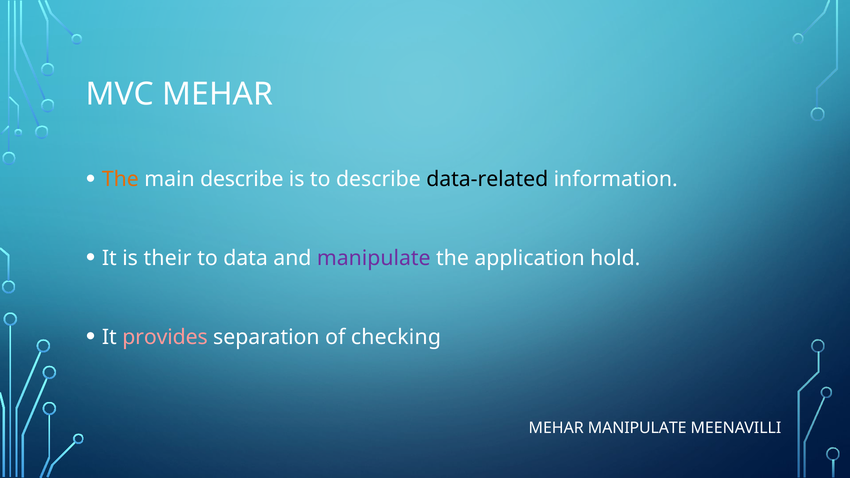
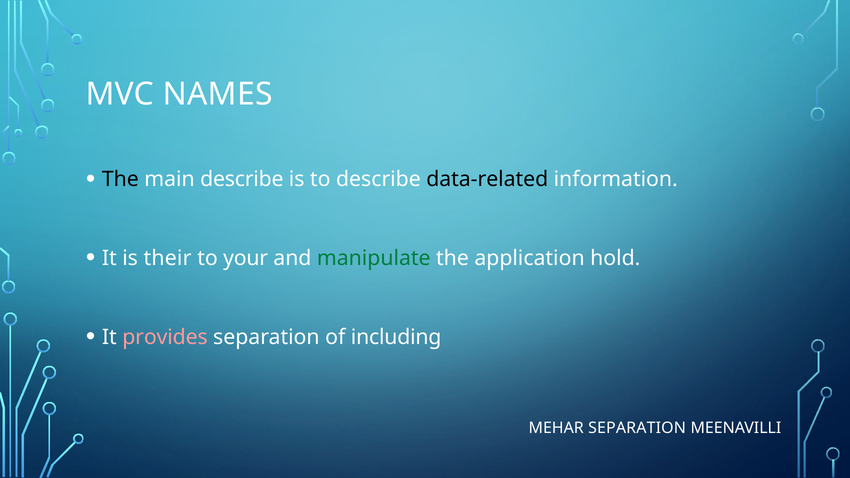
MVC MEHAR: MEHAR -> NAMES
The at (120, 179) colour: orange -> black
data: data -> your
manipulate at (374, 258) colour: purple -> green
checking: checking -> including
MEHAR MANIPULATE: MANIPULATE -> SEPARATION
